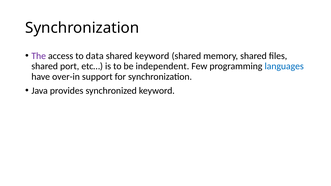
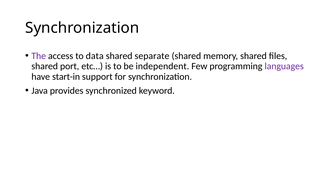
shared keyword: keyword -> separate
languages colour: blue -> purple
over-in: over-in -> start-in
